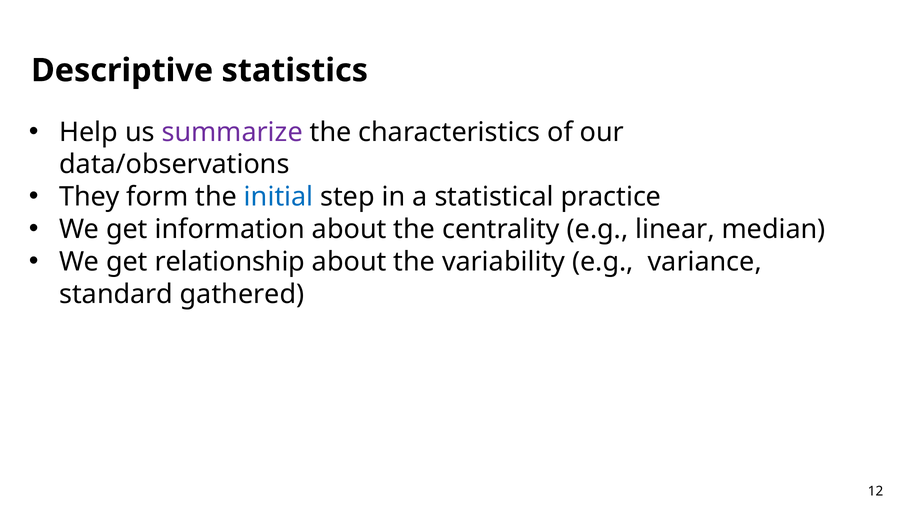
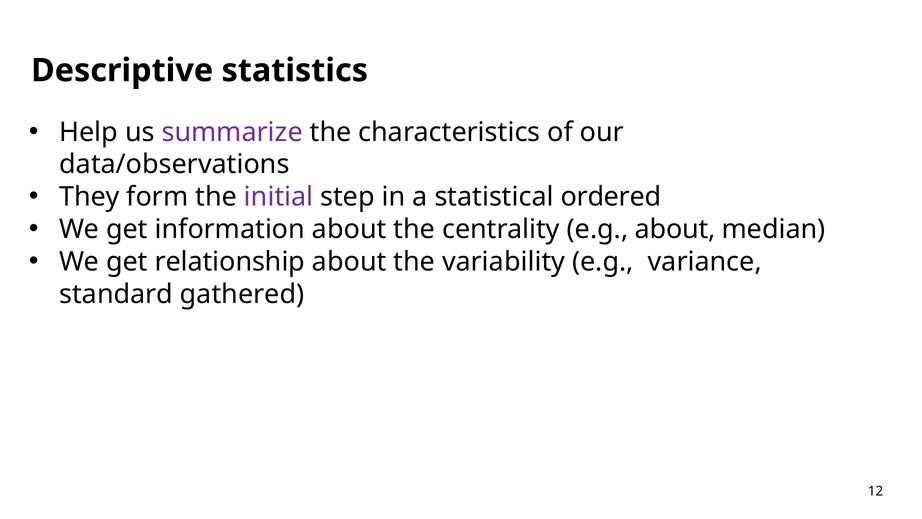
initial colour: blue -> purple
practice: practice -> ordered
e.g linear: linear -> about
